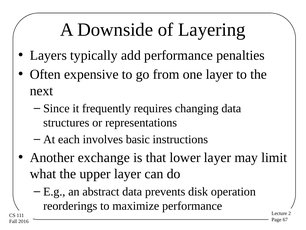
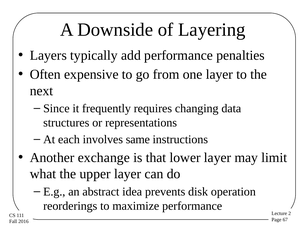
basic: basic -> same
abstract data: data -> idea
